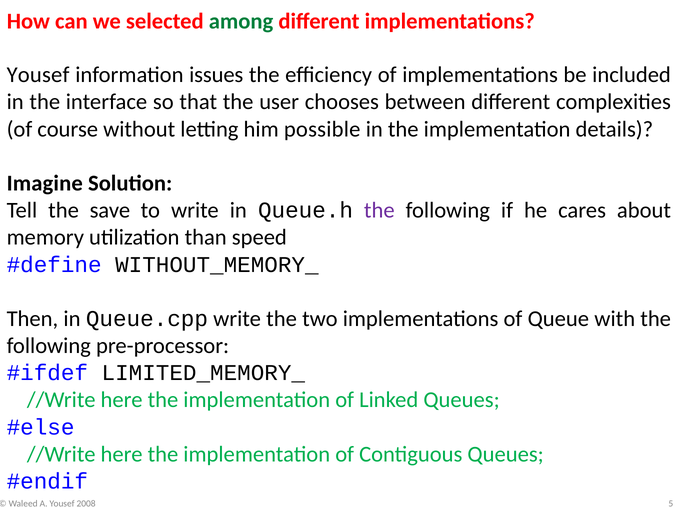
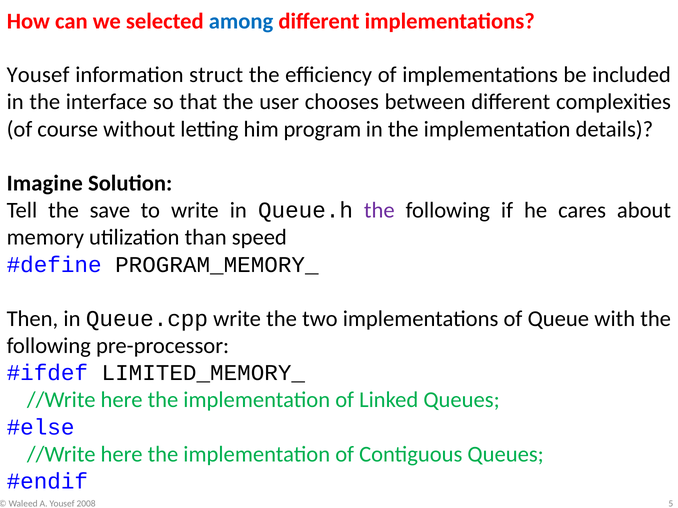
among colour: green -> blue
issues: issues -> struct
possible: possible -> program
WITHOUT_MEMORY_: WITHOUT_MEMORY_ -> PROGRAM_MEMORY_
